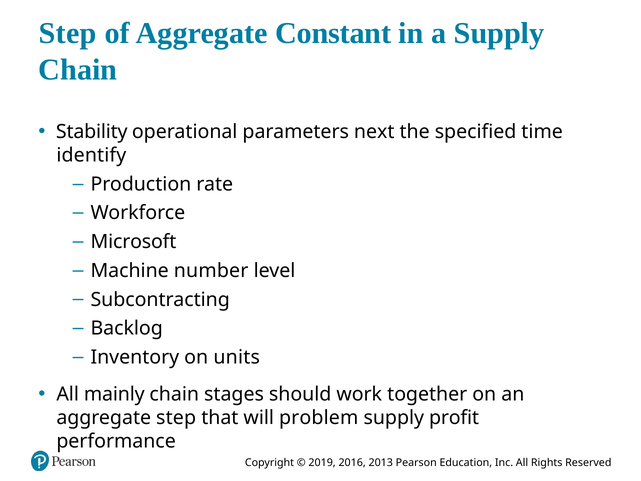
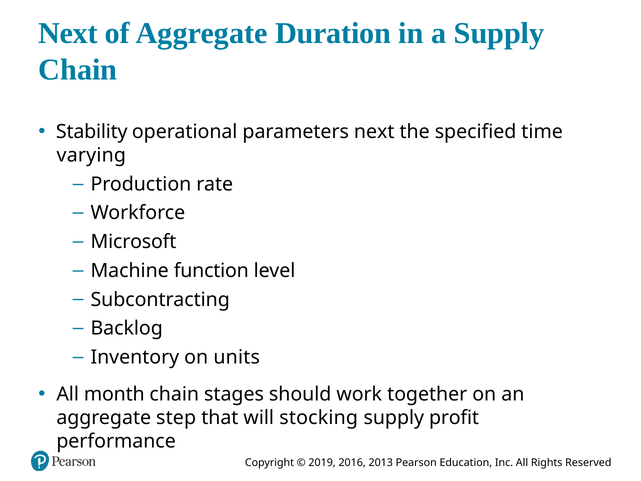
Step at (68, 33): Step -> Next
Constant: Constant -> Duration
identify: identify -> varying
number: number -> function
mainly: mainly -> month
problem: problem -> stocking
